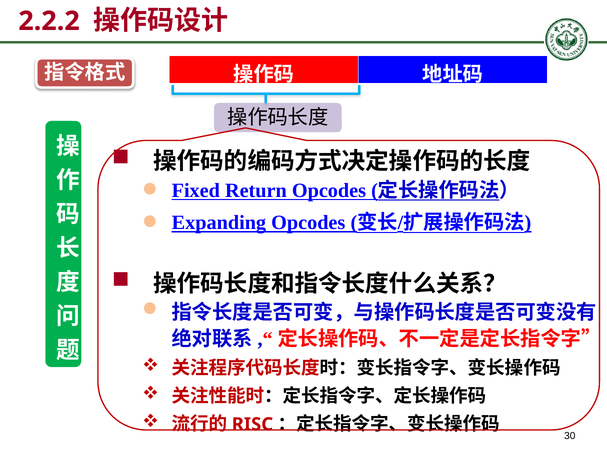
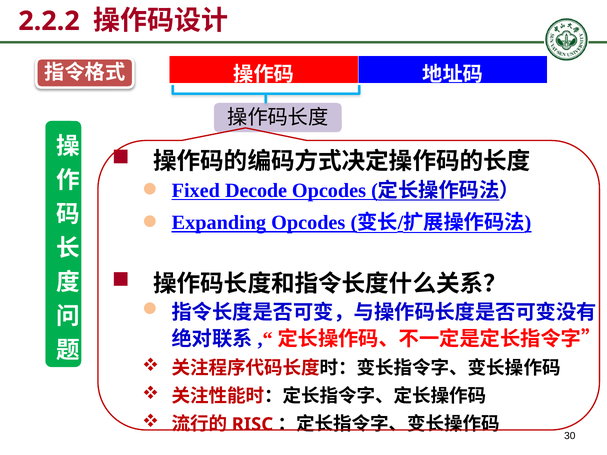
Return: Return -> Decode
